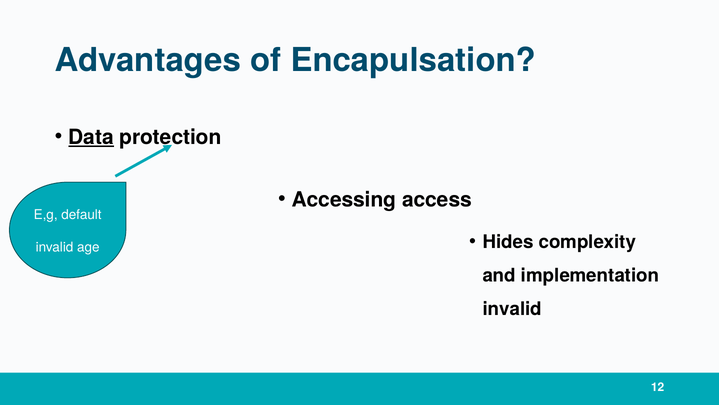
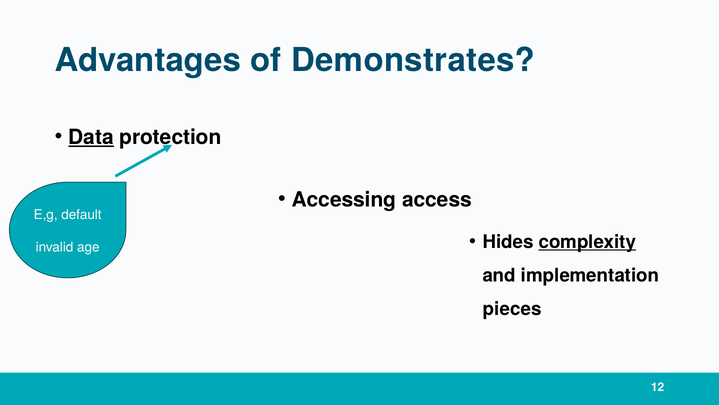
Encapulsation: Encapulsation -> Demonstrates
complexity underline: none -> present
invalid at (512, 309): invalid -> pieces
